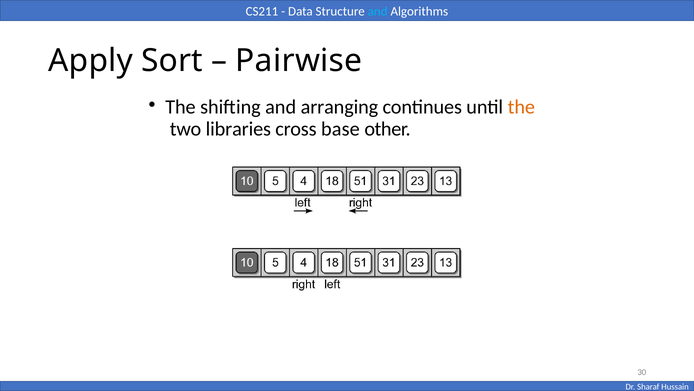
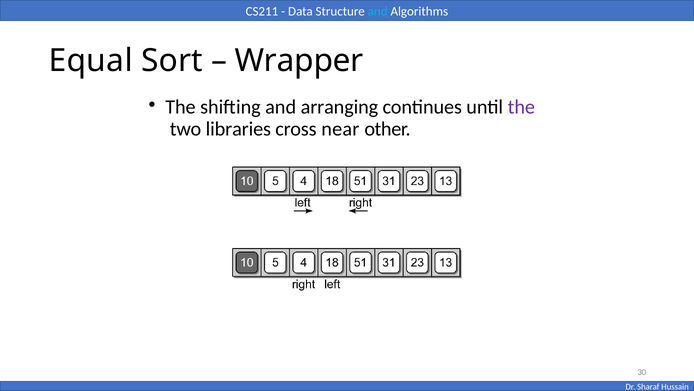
Apply: Apply -> Equal
Pairwise: Pairwise -> Wrapper
the at (521, 107) colour: orange -> purple
base: base -> near
